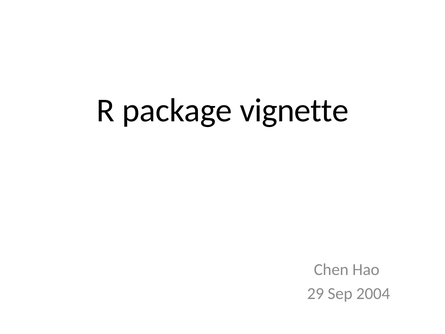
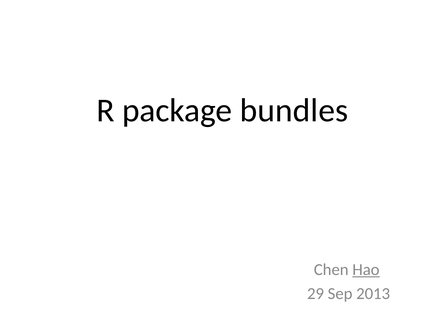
vignette: vignette -> bundles
Hao underline: none -> present
2004: 2004 -> 2013
